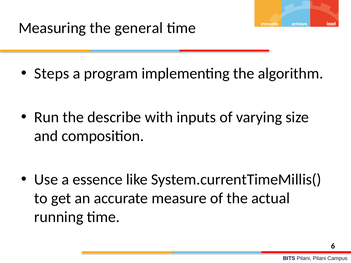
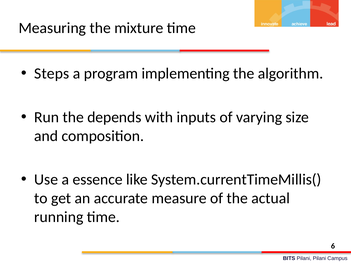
general: general -> mixture
describe: describe -> depends
